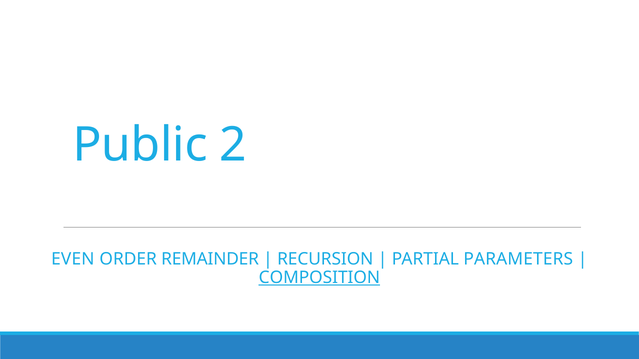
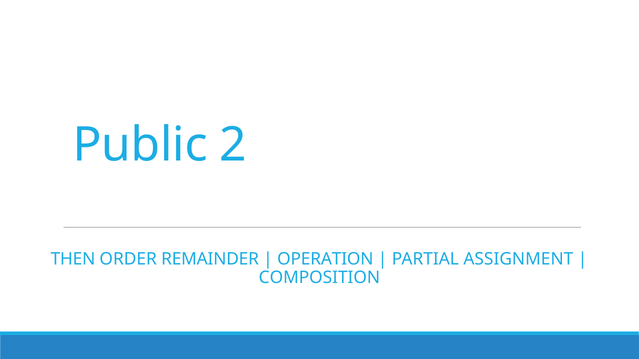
EVEN: EVEN -> THEN
RECURSION: RECURSION -> OPERATION
PARAMETERS: PARAMETERS -> ASSIGNMENT
COMPOSITION underline: present -> none
